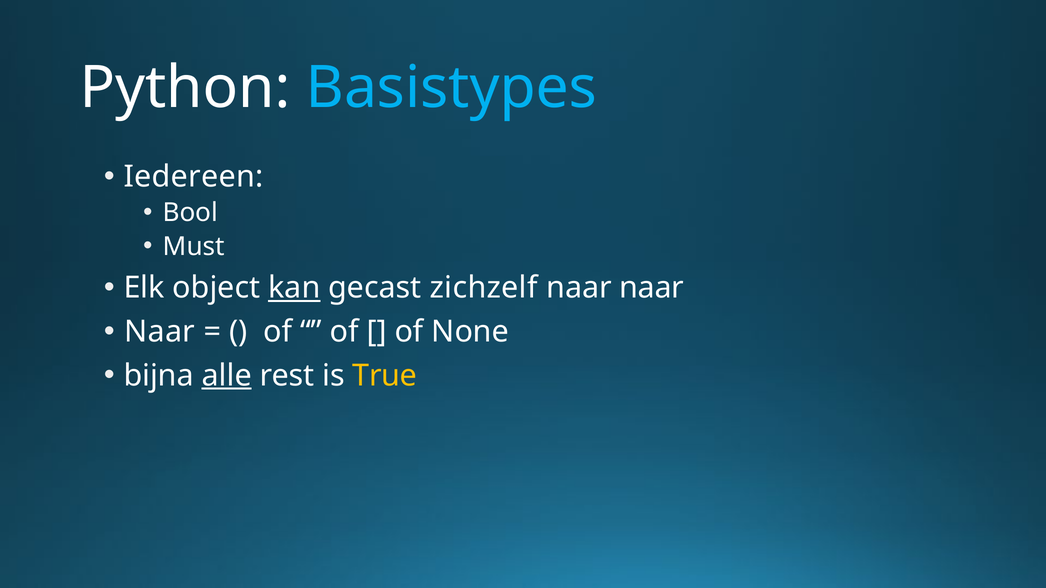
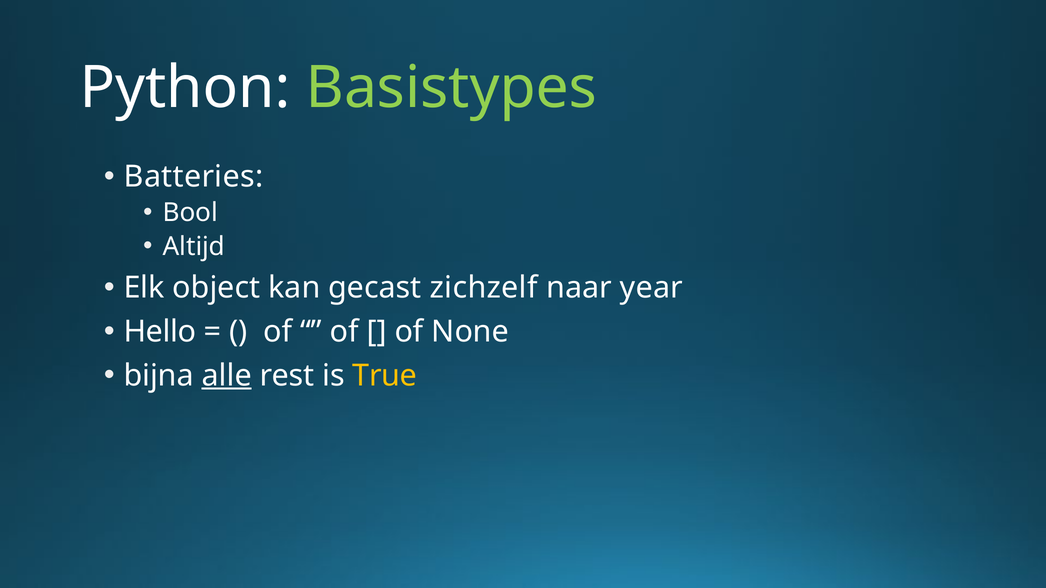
Basistypes colour: light blue -> light green
Iedereen: Iedereen -> Batteries
Must: Must -> Altijd
kan underline: present -> none
naar naar: naar -> year
Naar at (160, 332): Naar -> Hello
